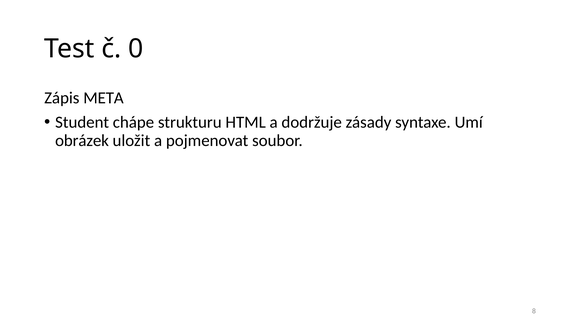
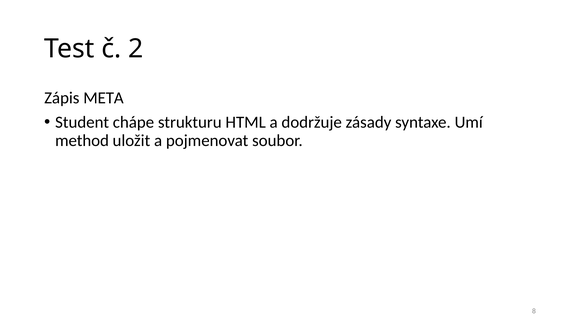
0: 0 -> 2
obrázek: obrázek -> method
